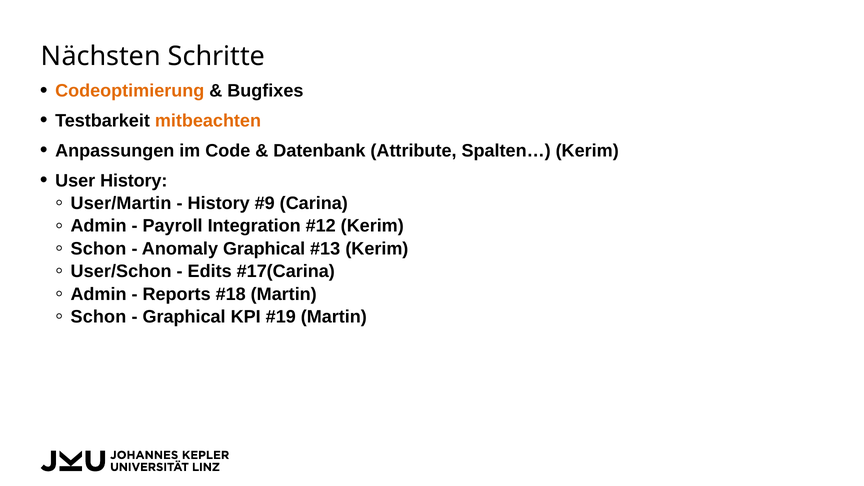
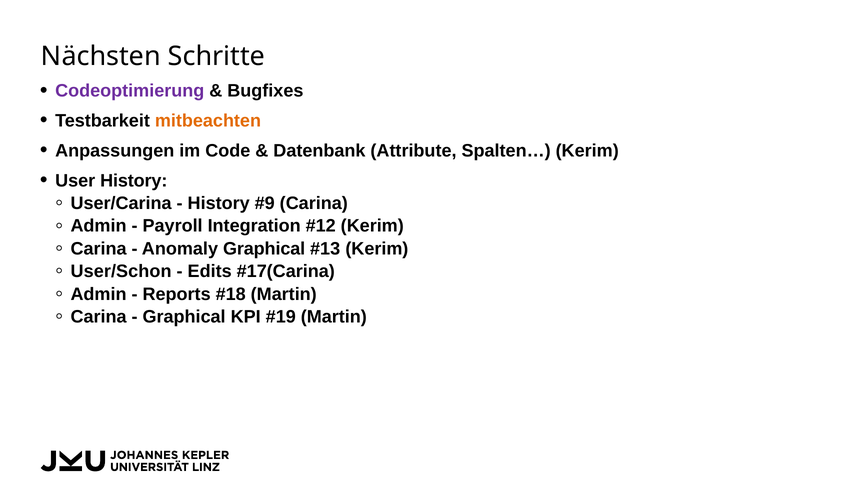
Codeoptimierung colour: orange -> purple
User/Martin: User/Martin -> User/Carina
Schon at (98, 249): Schon -> Carina
Schon at (98, 317): Schon -> Carina
